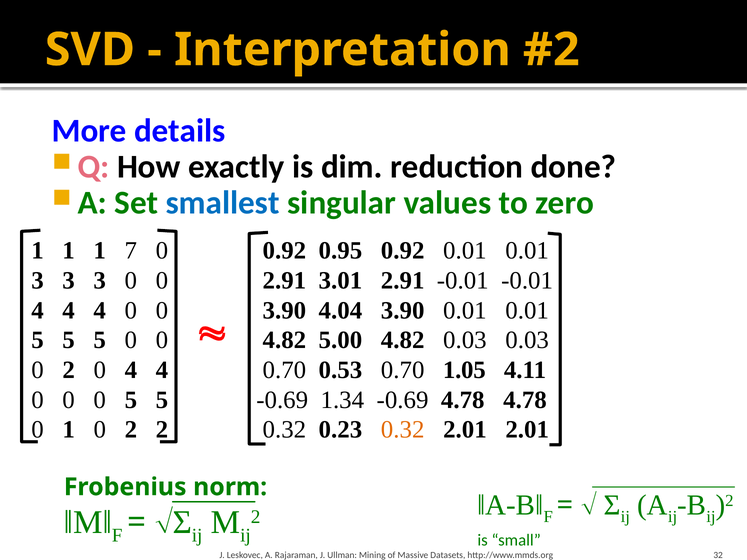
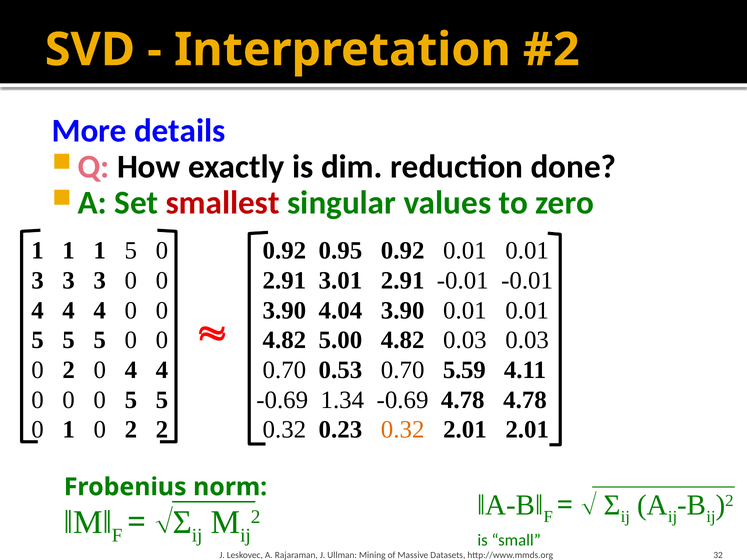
smallest colour: blue -> red
1 7: 7 -> 5
1.05: 1.05 -> 5.59
